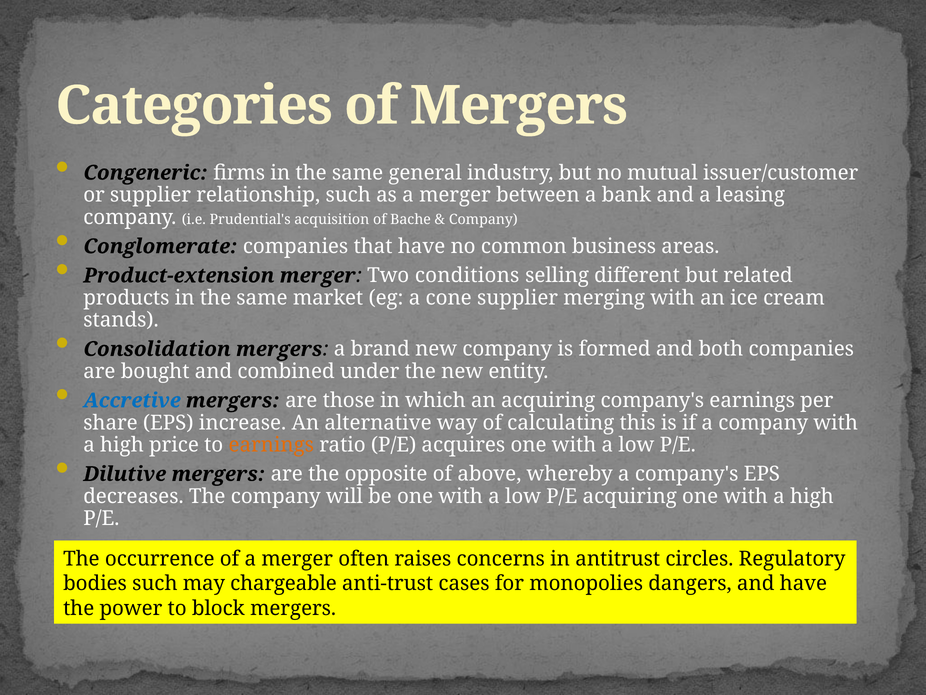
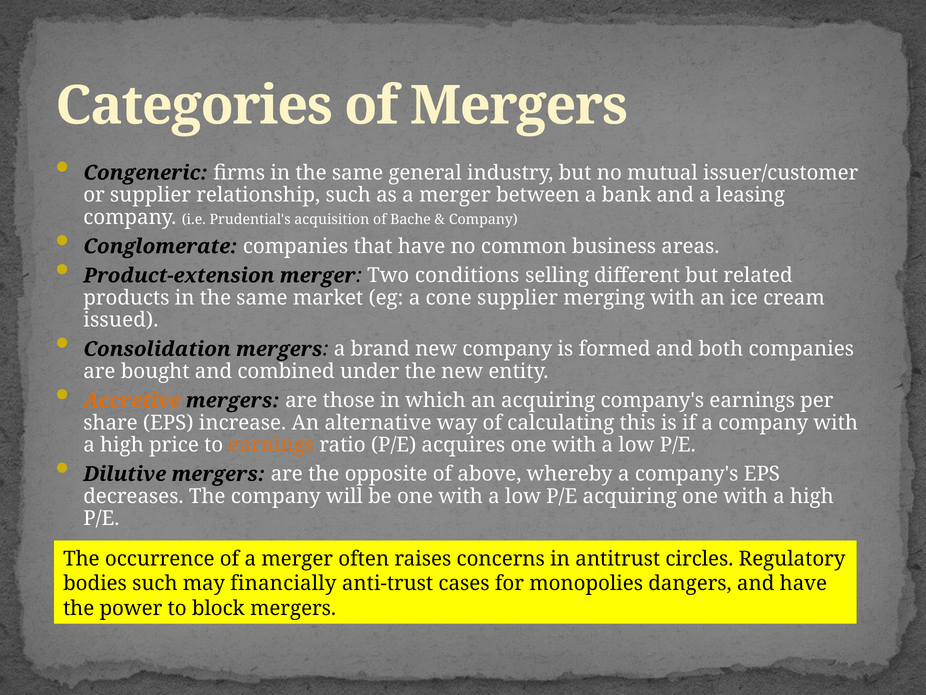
stands: stands -> issued
Accretive colour: blue -> orange
chargeable: chargeable -> financially
